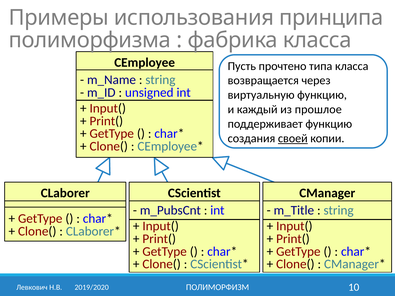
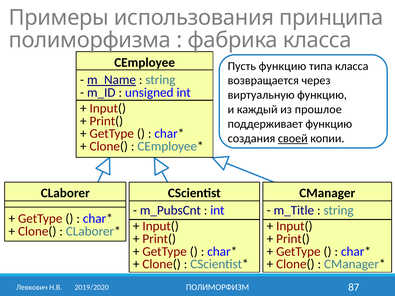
Пусть прочтено: прочтено -> функцию
m_Name underline: none -> present
10: 10 -> 87
